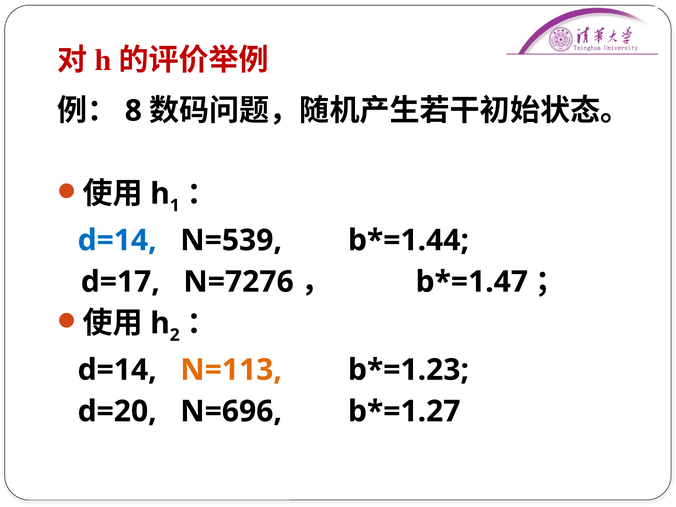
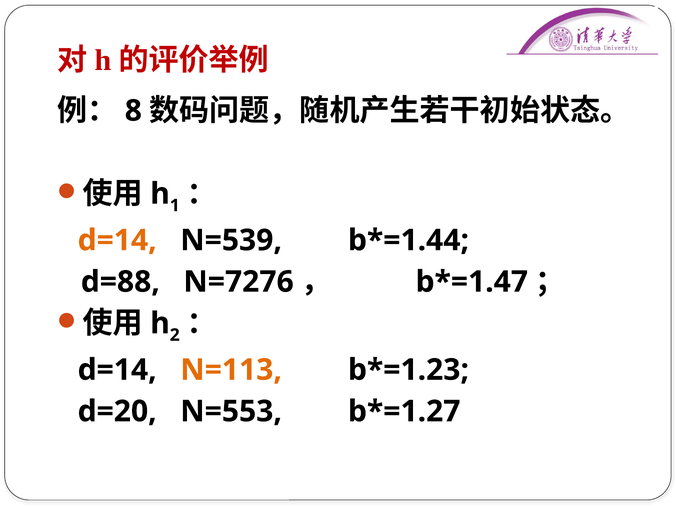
d=14 at (117, 240) colour: blue -> orange
d=17: d=17 -> d=88
N=696: N=696 -> N=553
